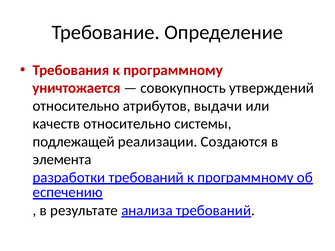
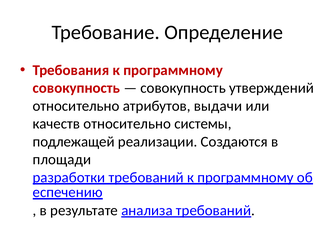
уничтожается at (76, 88): уничтожается -> совокупность
элемента: элемента -> площади
